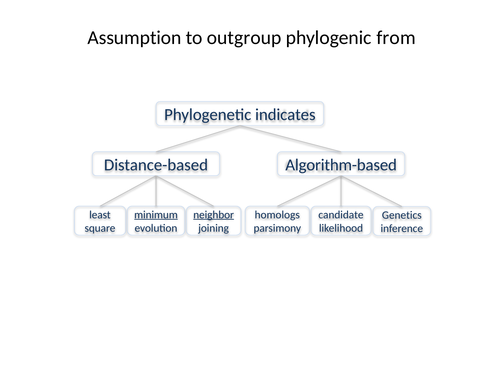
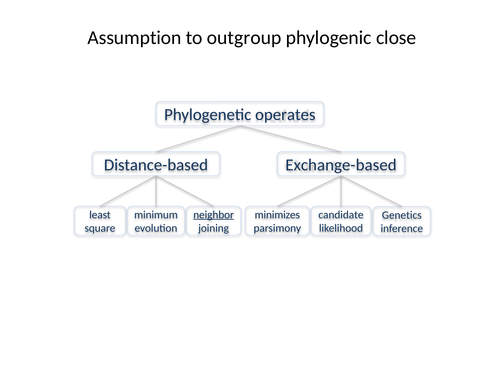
from: from -> close
indicates: indicates -> operates
Algorithm-based: Algorithm-based -> Exchange-based
minimum underline: present -> none
homologs: homologs -> minimizes
